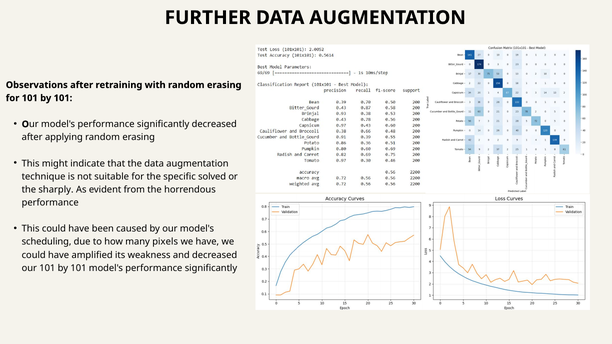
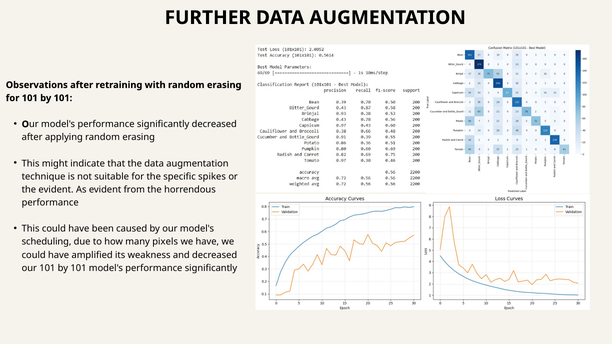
solved: solved -> spikes
the sharply: sharply -> evident
